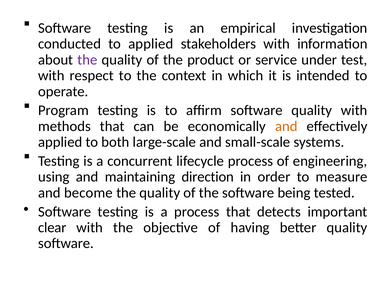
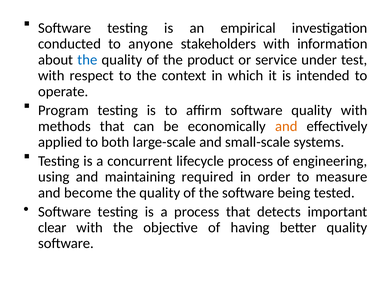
to applied: applied -> anyone
the at (87, 60) colour: purple -> blue
direction: direction -> required
